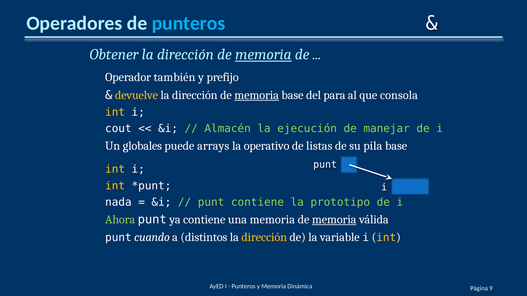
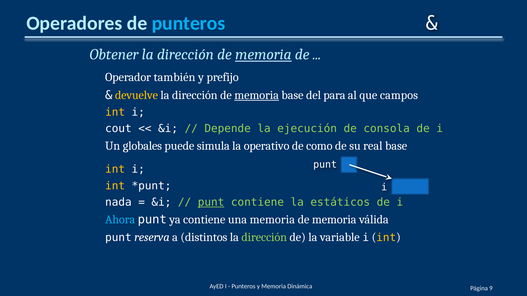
consola: consola -> campos
Almacén: Almacén -> Depende
manejar: manejar -> consola
arrays: arrays -> simula
listas: listas -> como
pila: pila -> real
punt at (211, 203) underline: none -> present
prototipo: prototipo -> estáticos
Ahora colour: light green -> light blue
memoria at (334, 220) underline: present -> none
cuando: cuando -> reserva
dirección at (264, 238) colour: yellow -> light green
